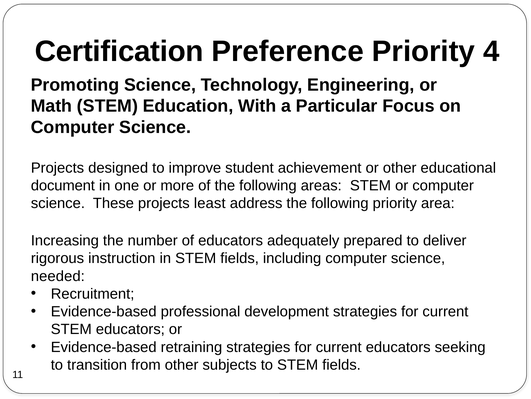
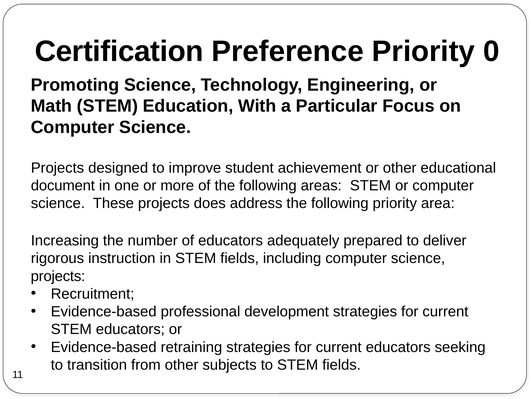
4: 4 -> 0
least: least -> does
needed at (58, 276): needed -> projects
